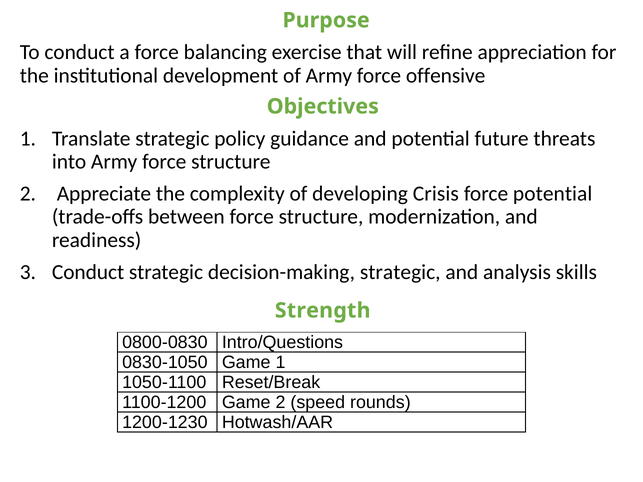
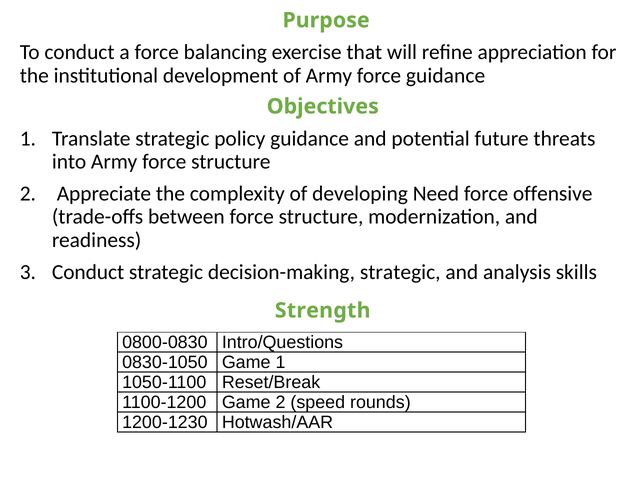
force offensive: offensive -> guidance
Crisis: Crisis -> Need
force potential: potential -> offensive
